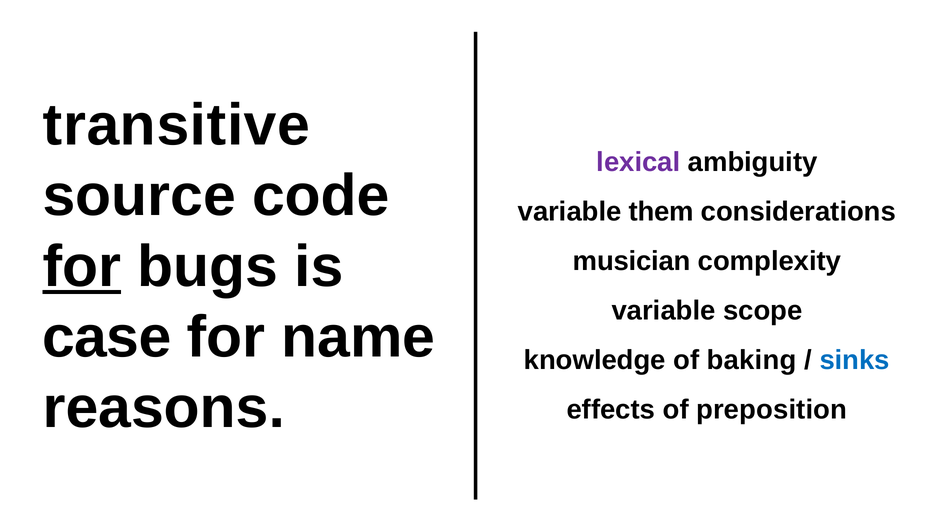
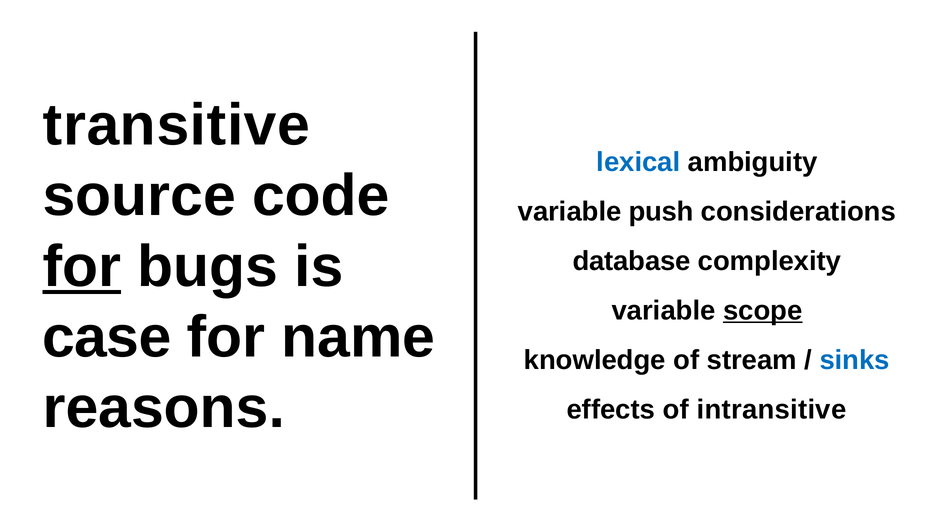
lexical colour: purple -> blue
them: them -> push
musician: musician -> database
scope underline: none -> present
baking: baking -> stream
preposition: preposition -> intransitive
